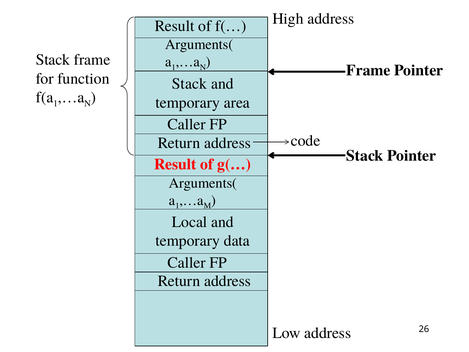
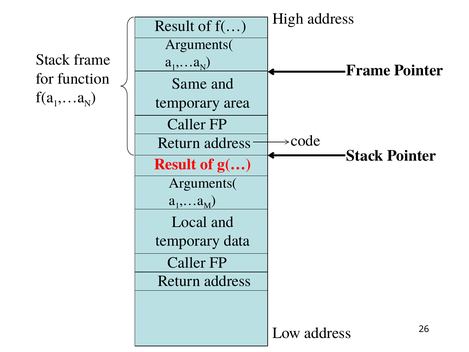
Stack at (189, 84): Stack -> Same
